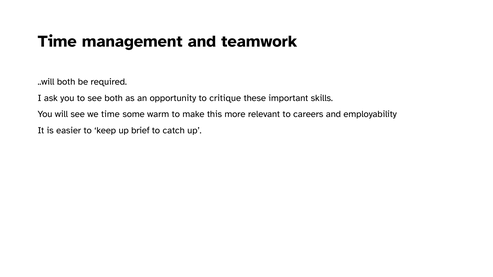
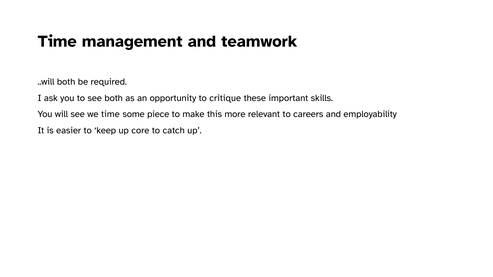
warm: warm -> piece
brief: brief -> core
